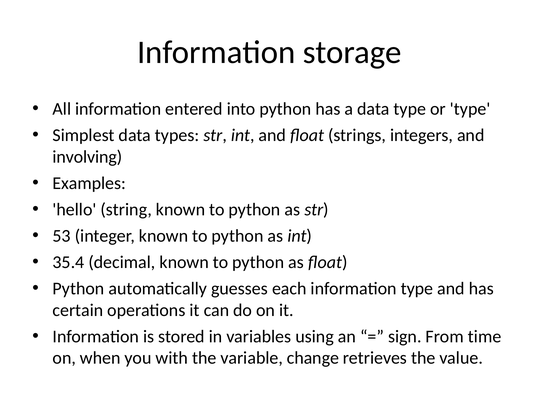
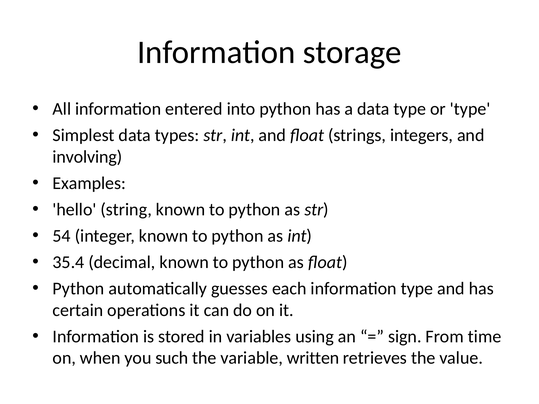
53: 53 -> 54
with: with -> such
change: change -> written
